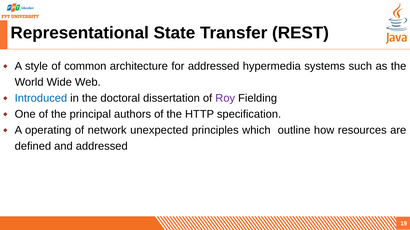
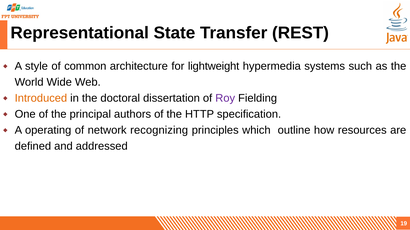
for addressed: addressed -> lightweight
Introduced colour: blue -> orange
unexpected: unexpected -> recognizing
